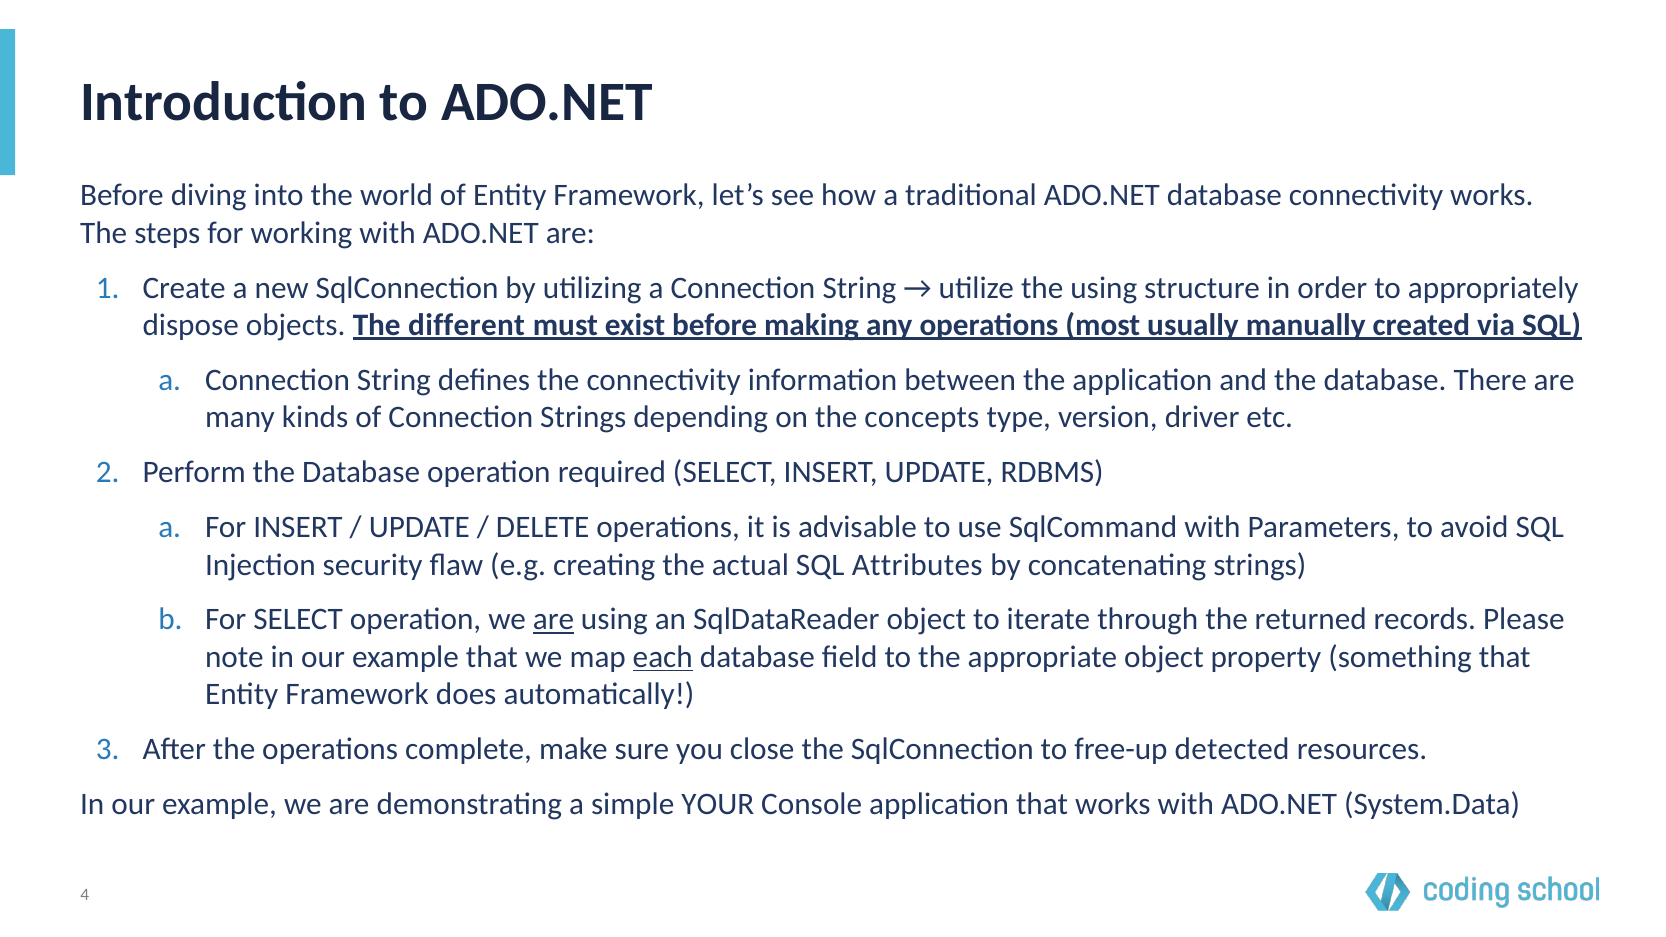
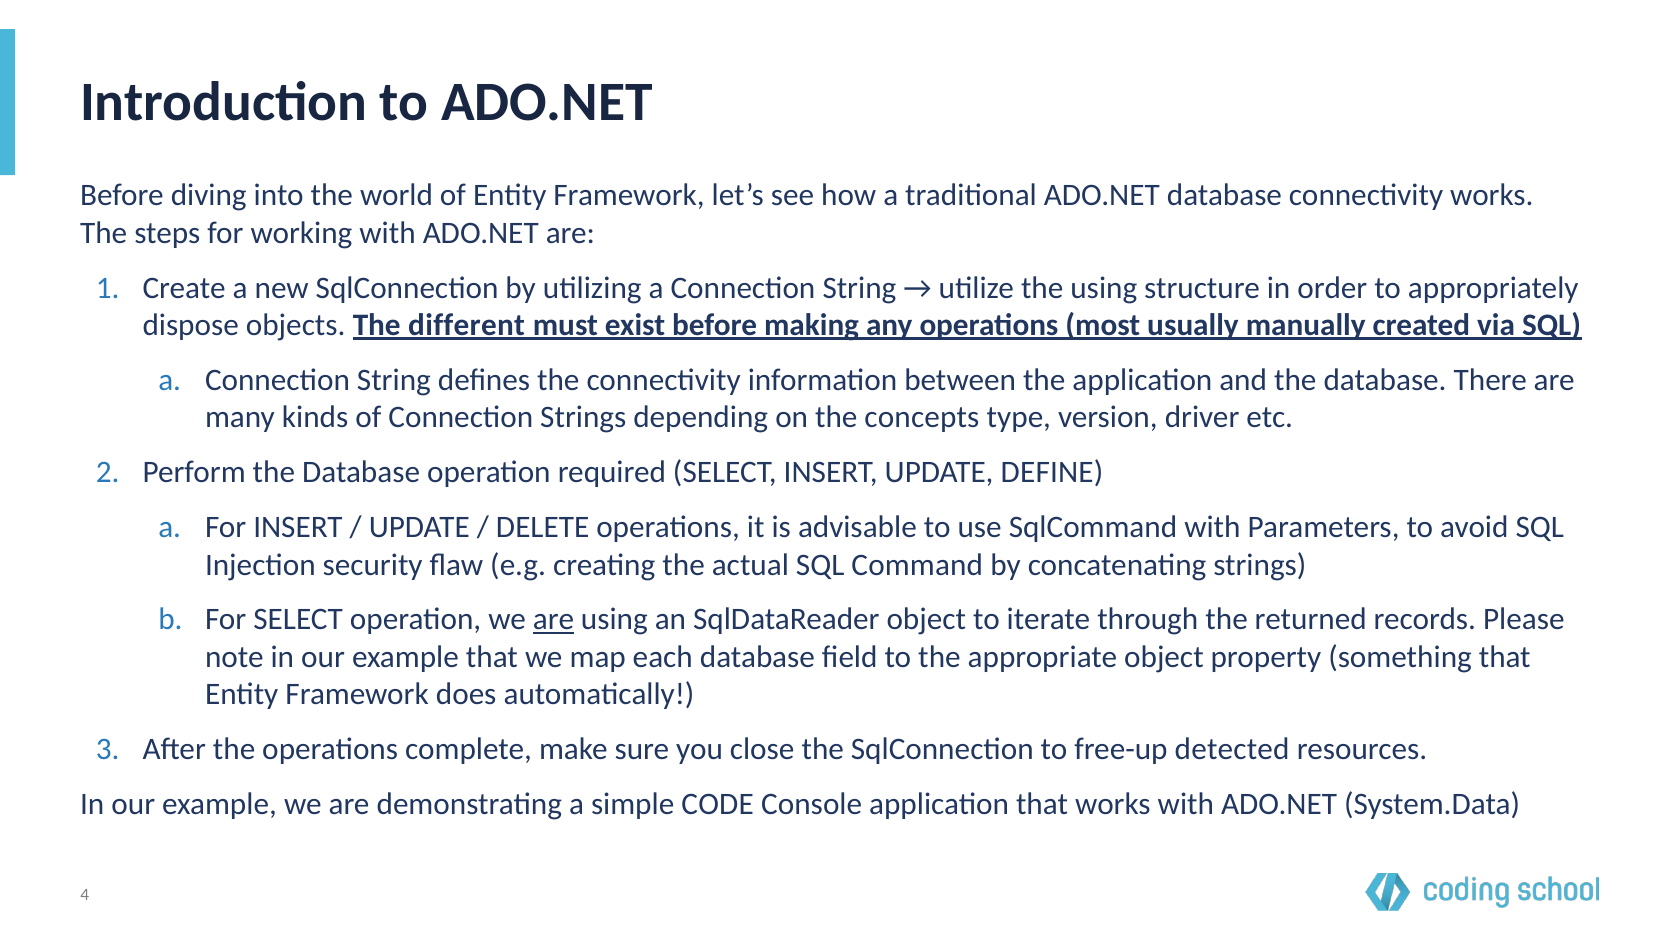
RDBMS: RDBMS -> DEFINE
Attributes: Attributes -> Command
each underline: present -> none
YOUR: YOUR -> CODE
